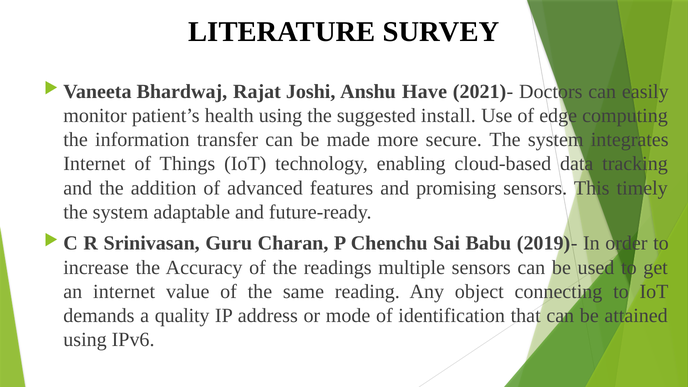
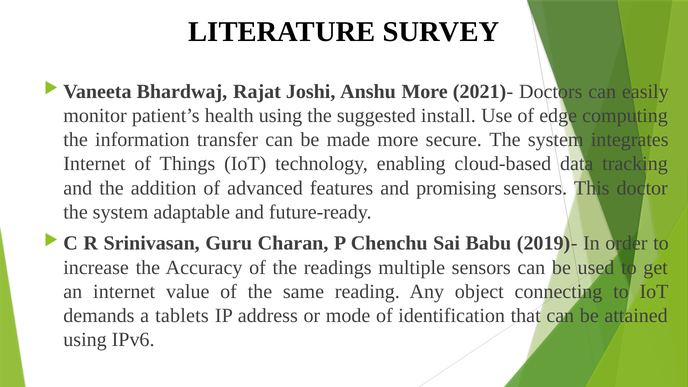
Anshu Have: Have -> More
timely: timely -> doctor
quality: quality -> tablets
